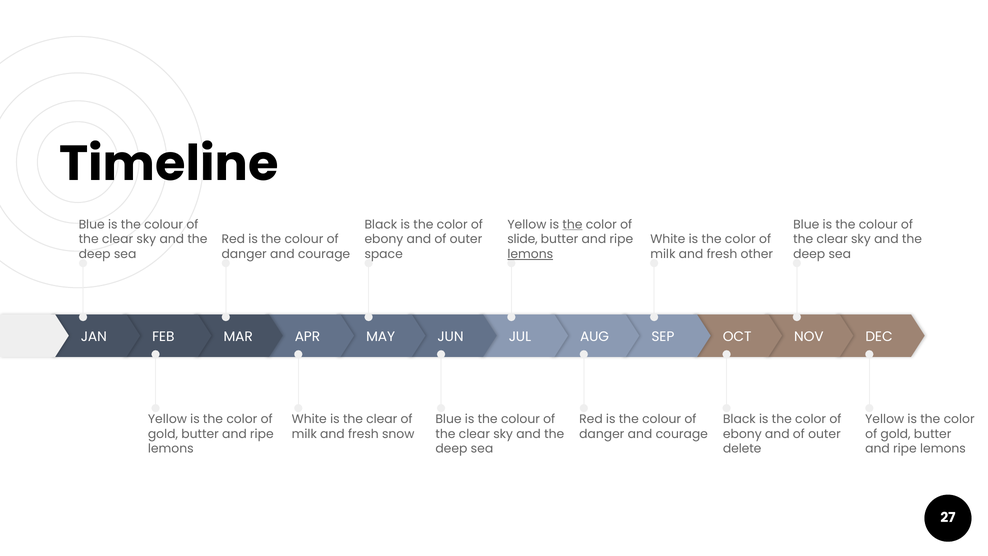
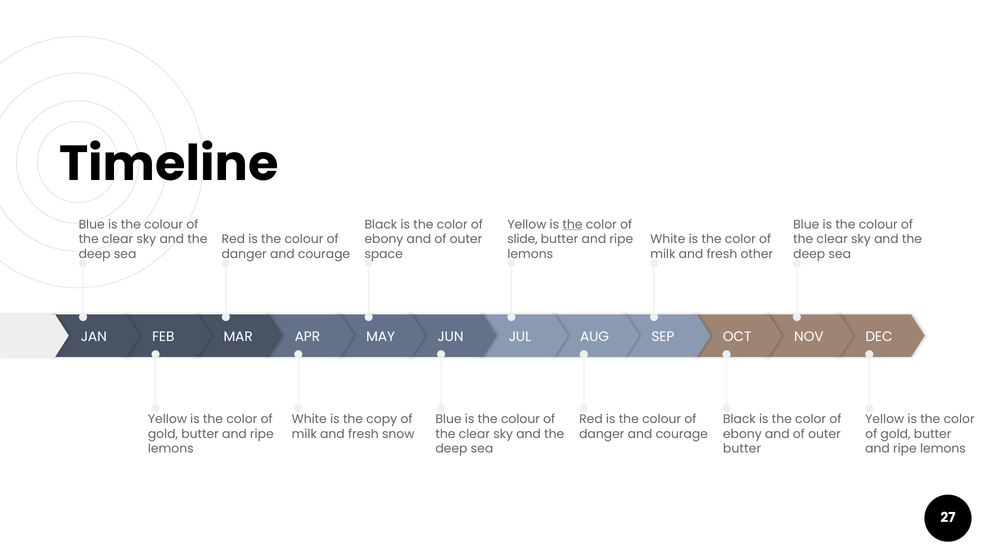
lemons at (530, 254) underline: present -> none
is the clear: clear -> copy
delete at (742, 449): delete -> butter
